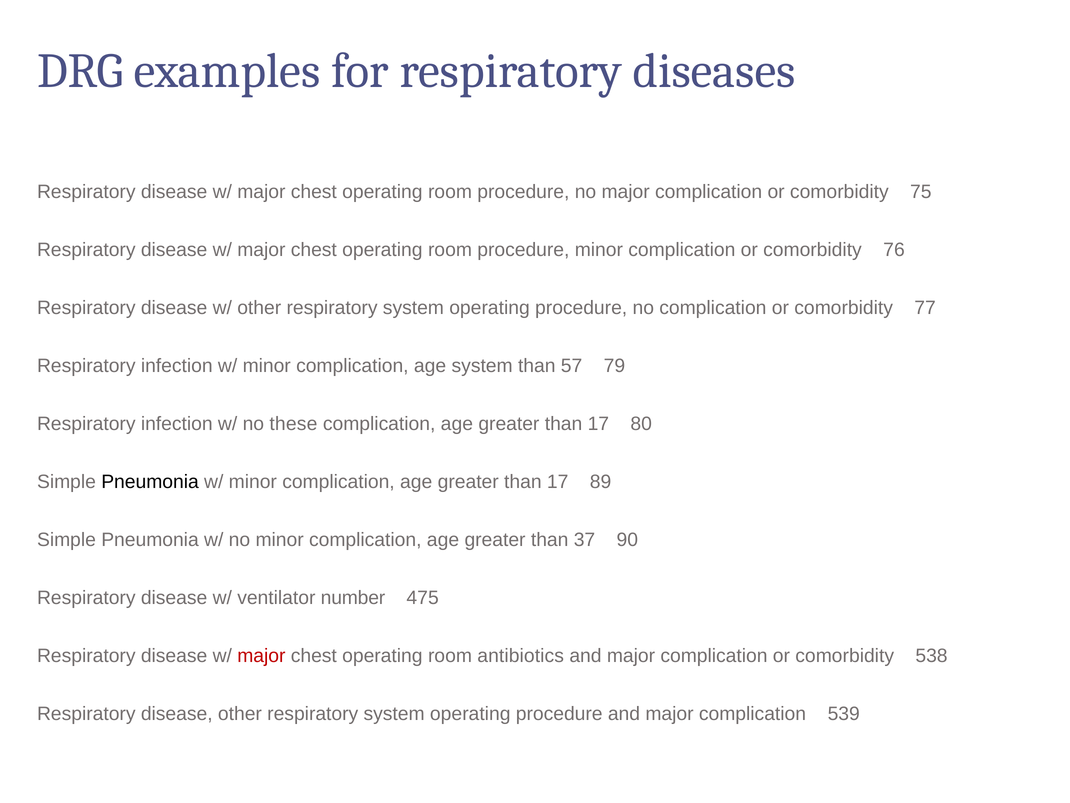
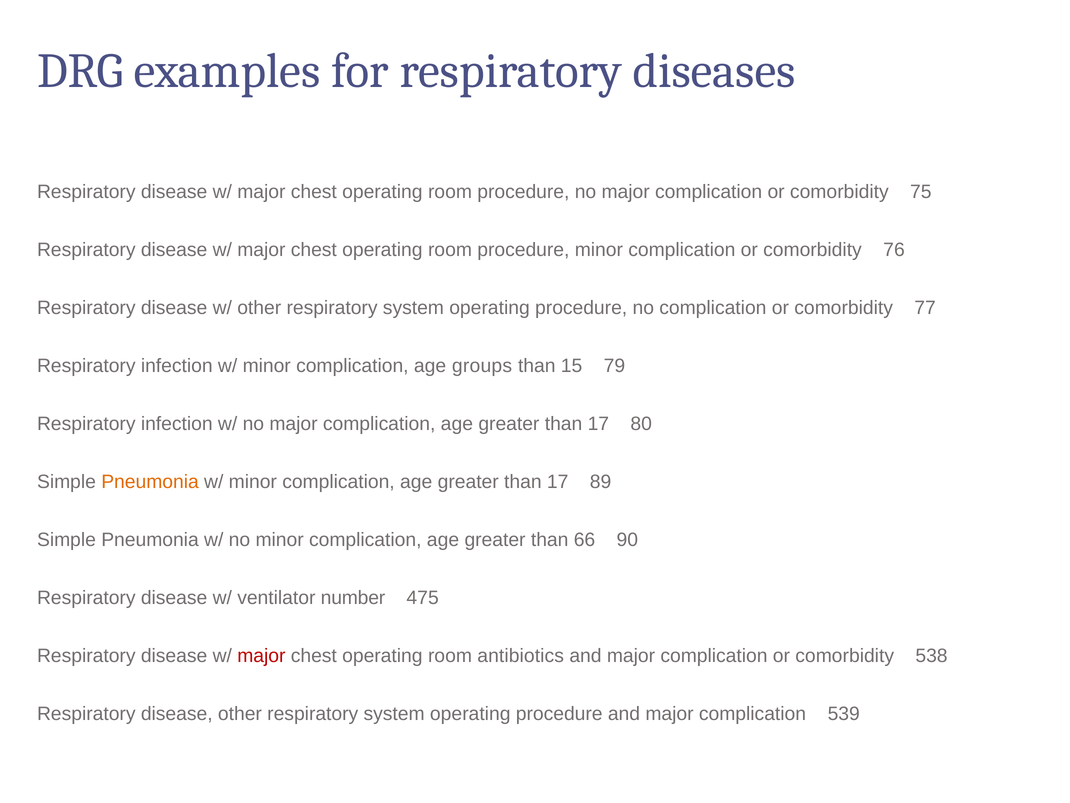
age system: system -> groups
57: 57 -> 15
w/ no these: these -> major
Pneumonia at (150, 482) colour: black -> orange
37: 37 -> 66
